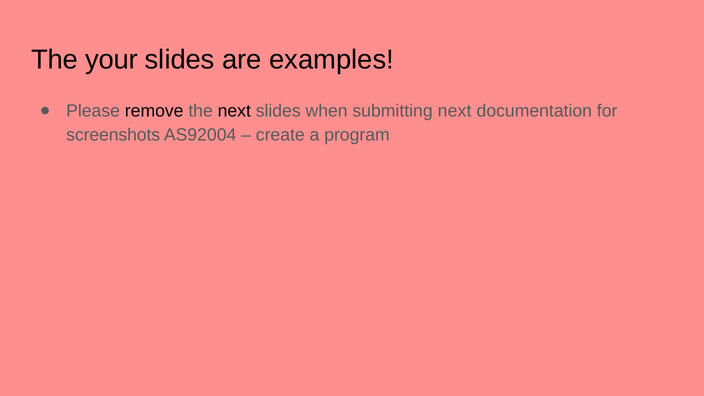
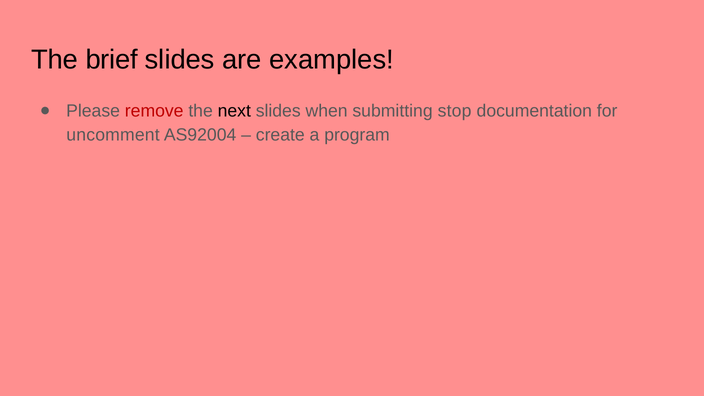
your: your -> brief
remove colour: black -> red
submitting next: next -> stop
screenshots: screenshots -> uncomment
